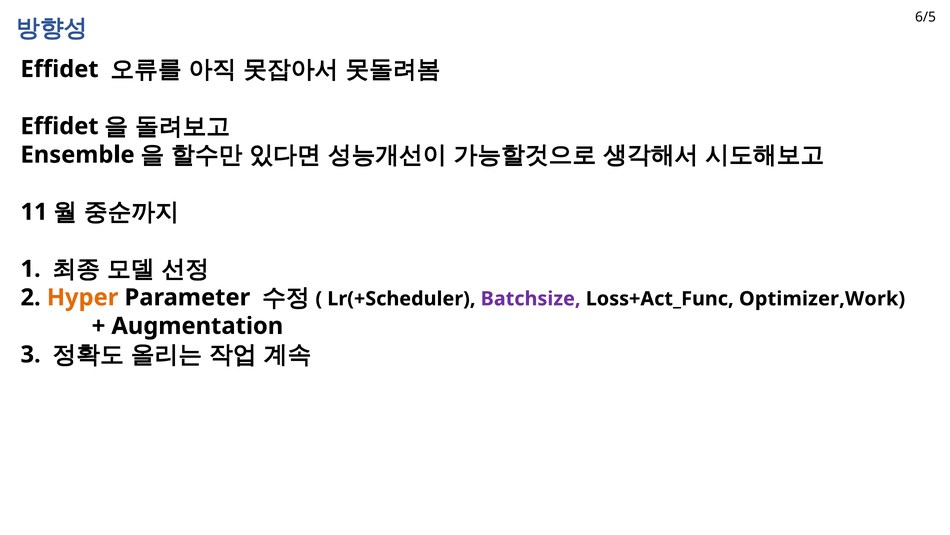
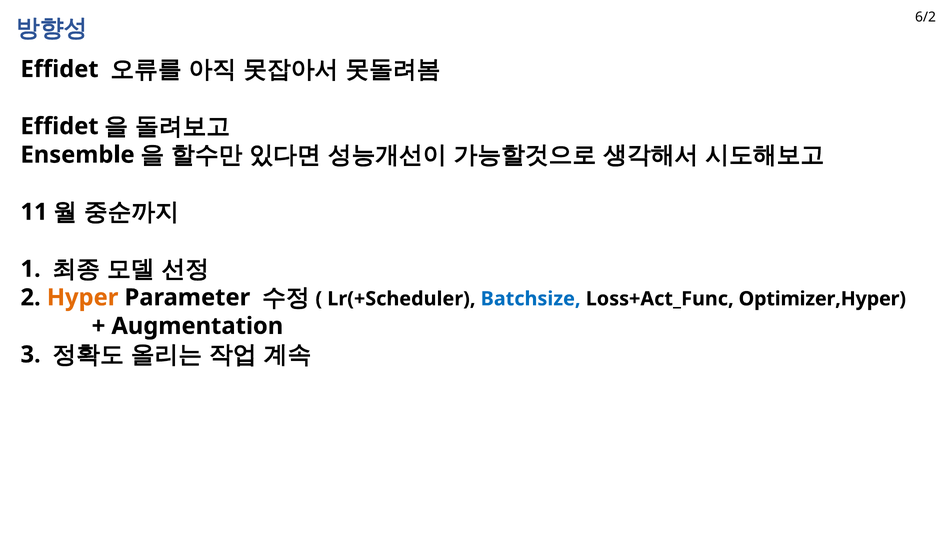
6/5: 6/5 -> 6/2
Batchsize colour: purple -> blue
Optimizer,Work: Optimizer,Work -> Optimizer,Hyper
